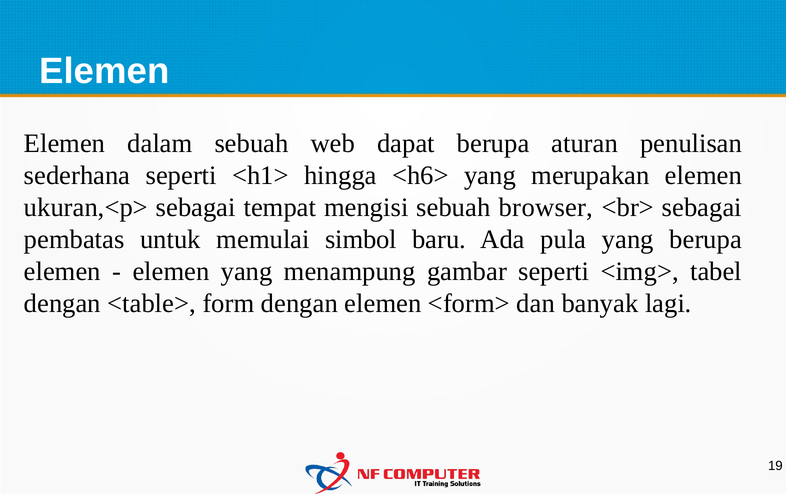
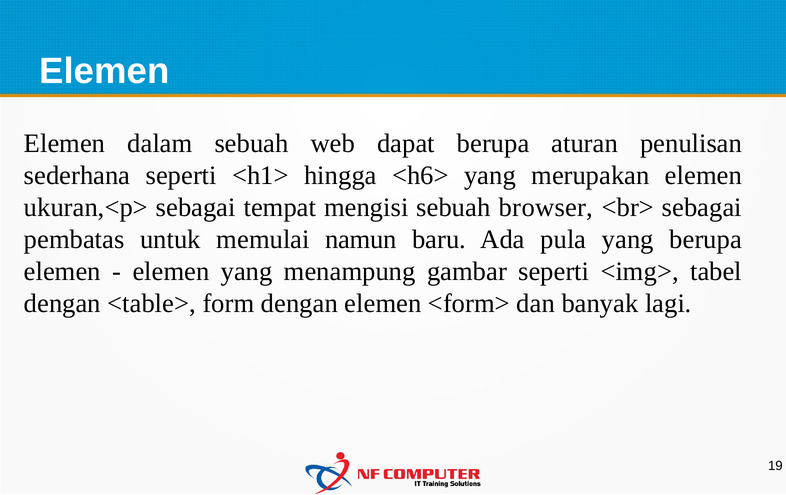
simbol: simbol -> namun
